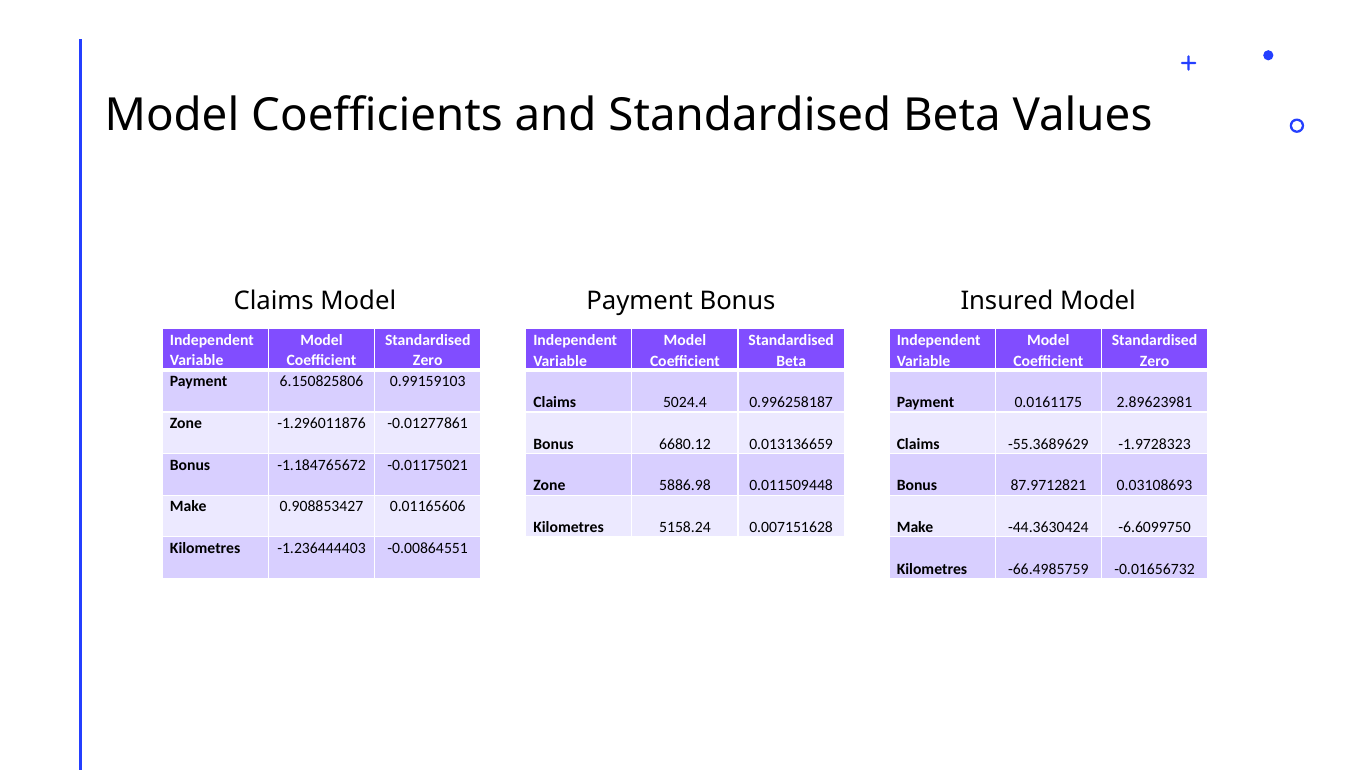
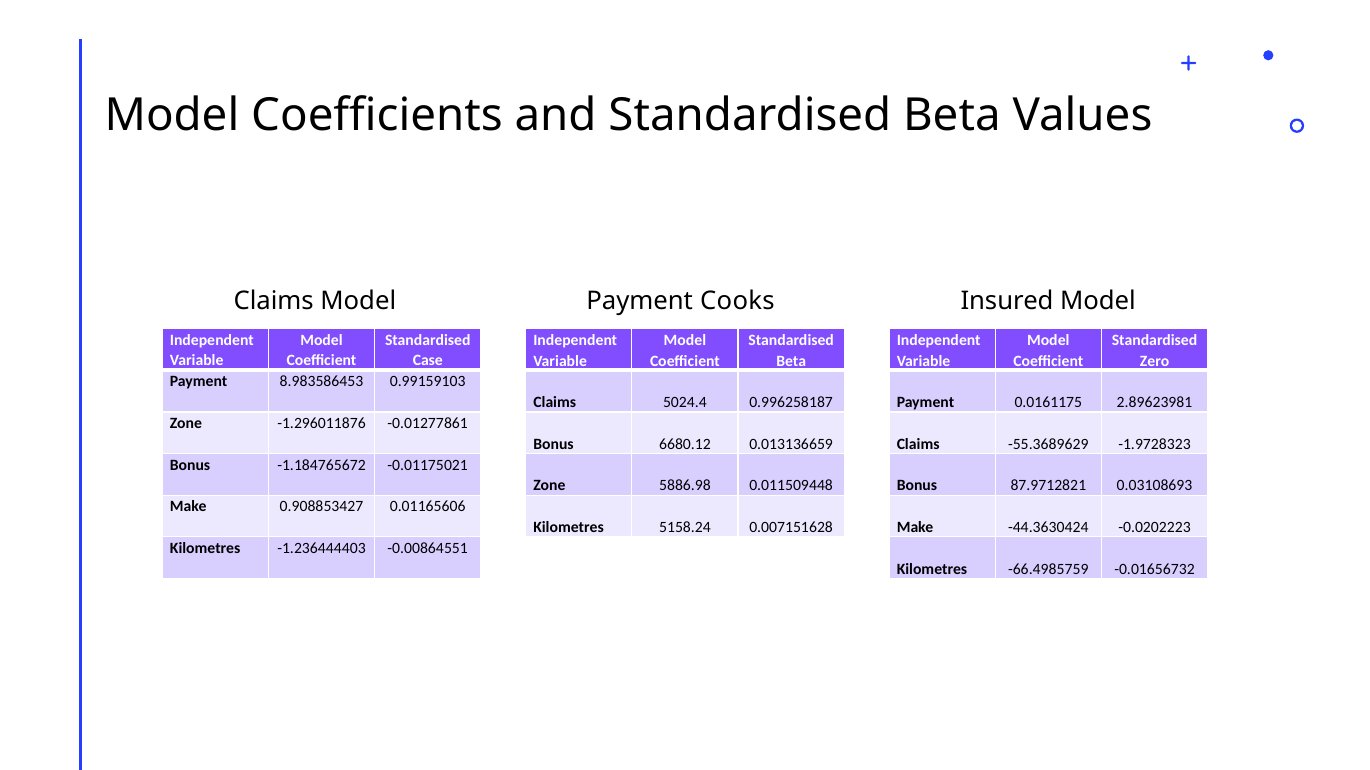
Payment Bonus: Bonus -> Cooks
Zero at (428, 361): Zero -> Case
6.150825806: 6.150825806 -> 8.983586453
-6.6099750: -6.6099750 -> -0.0202223
